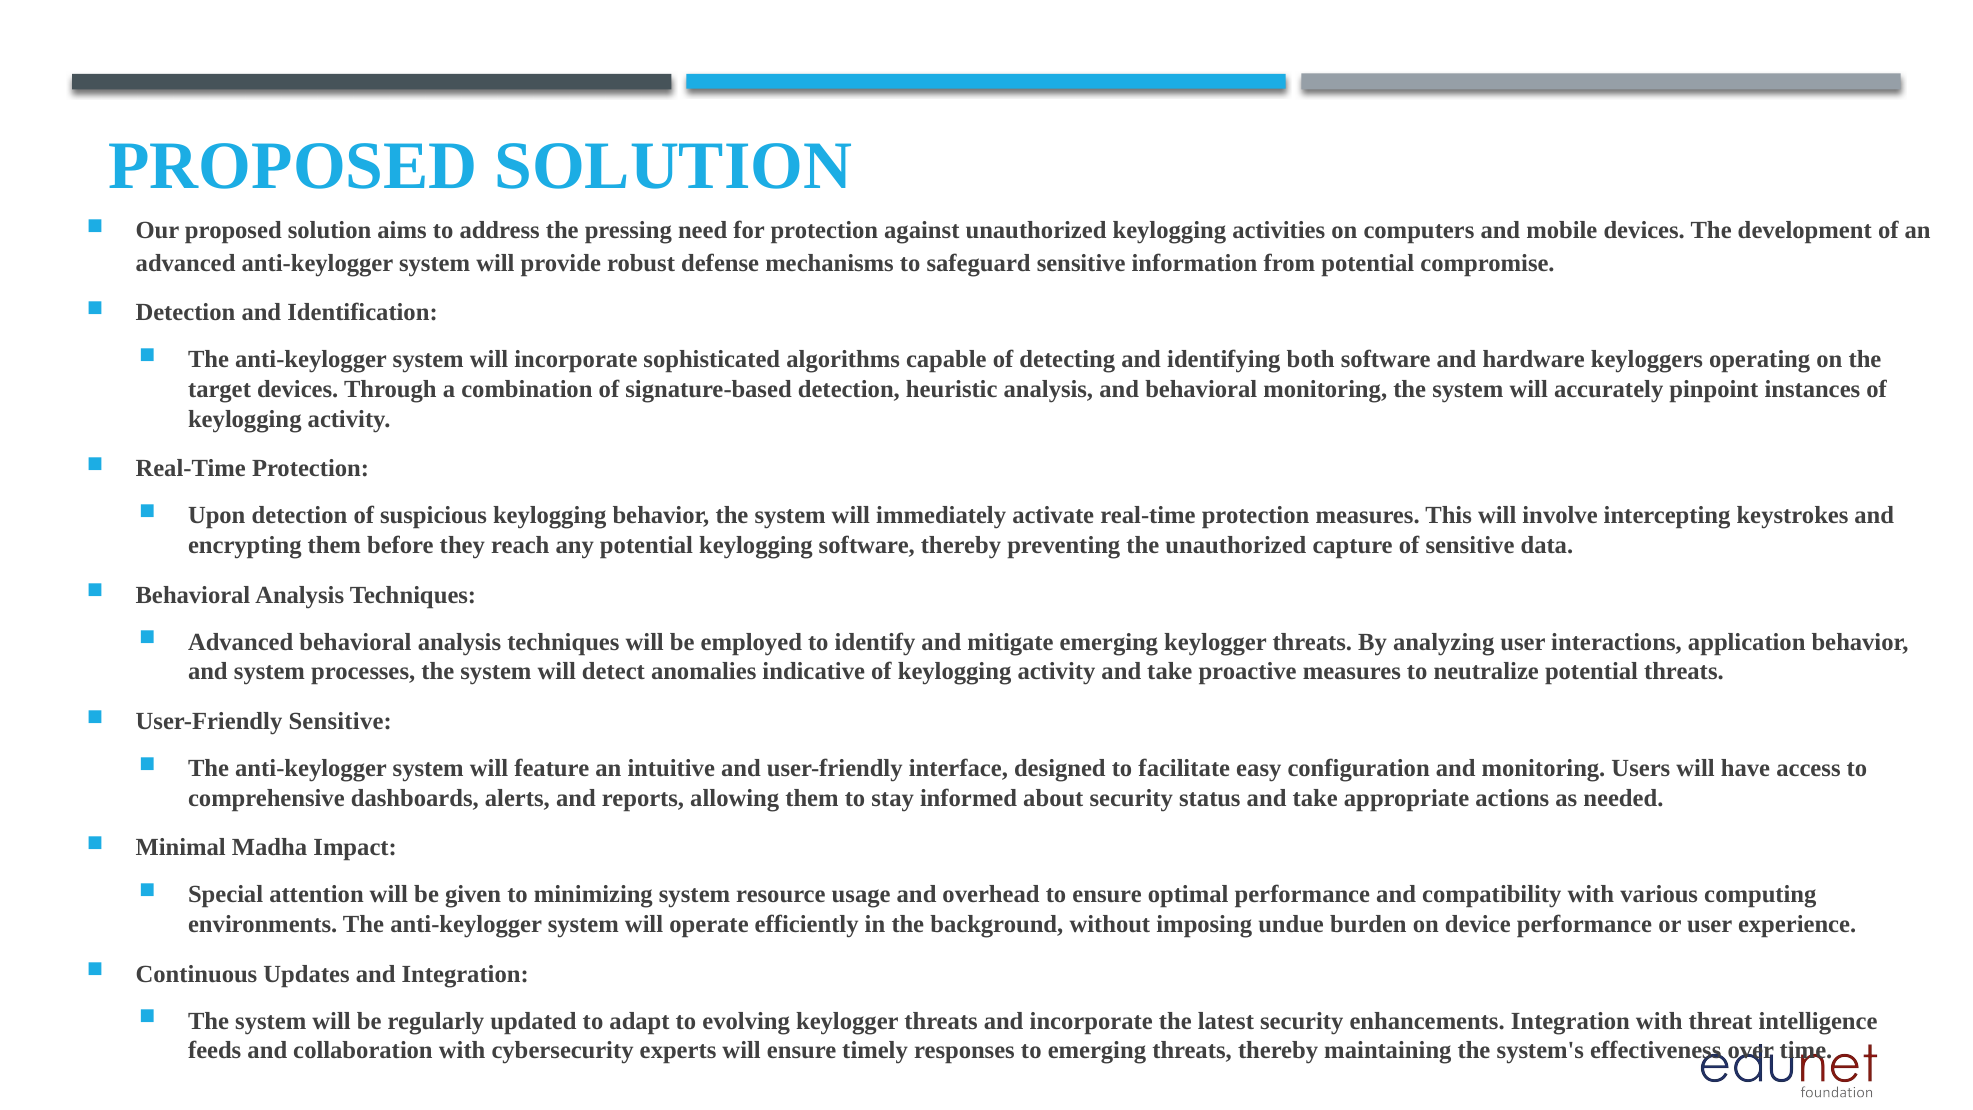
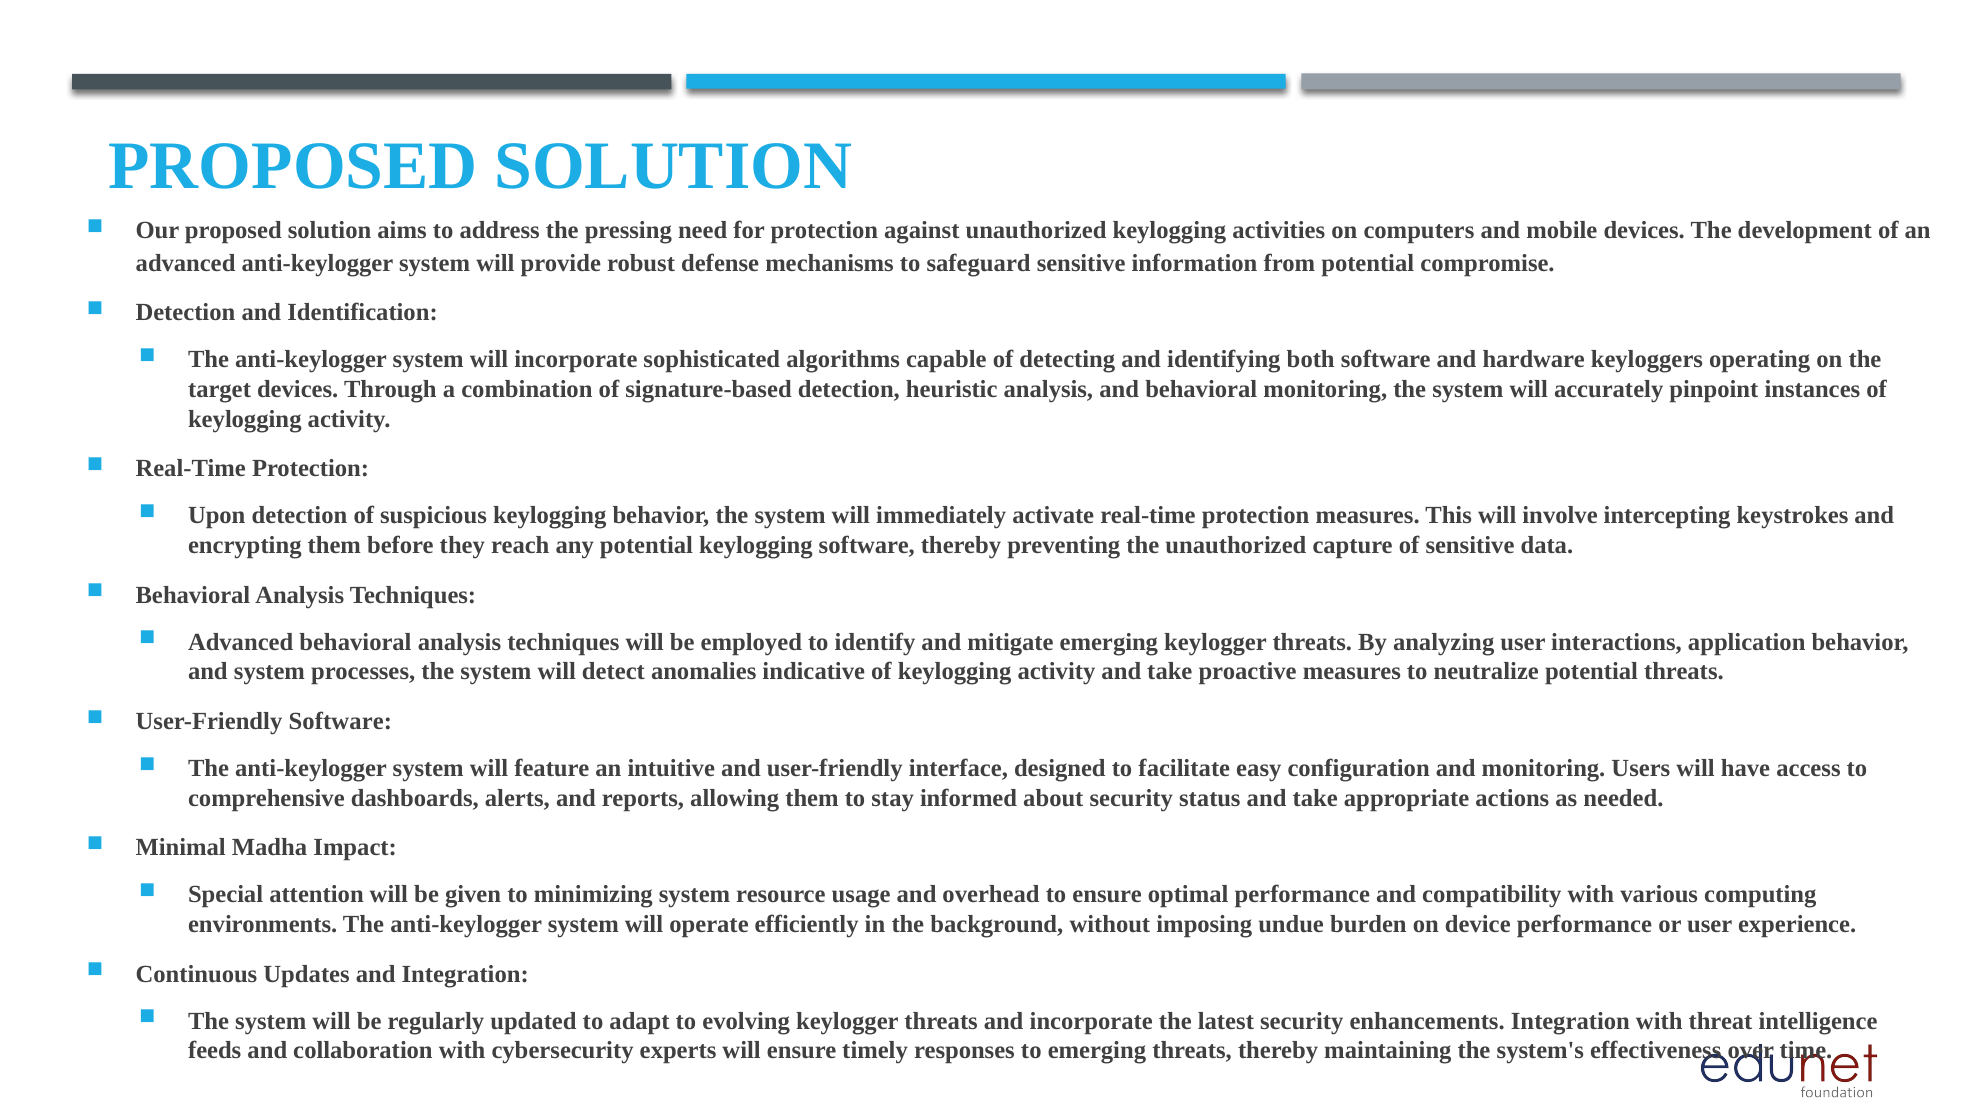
User-Friendly Sensitive: Sensitive -> Software
